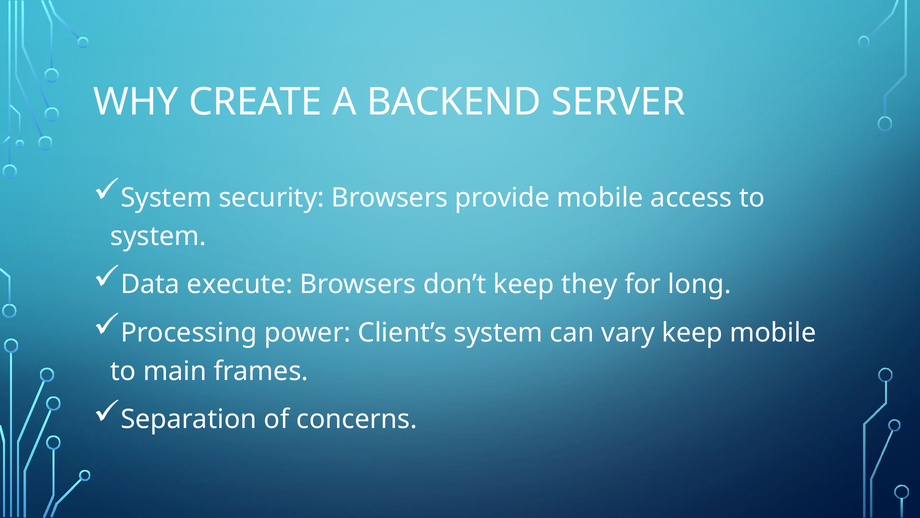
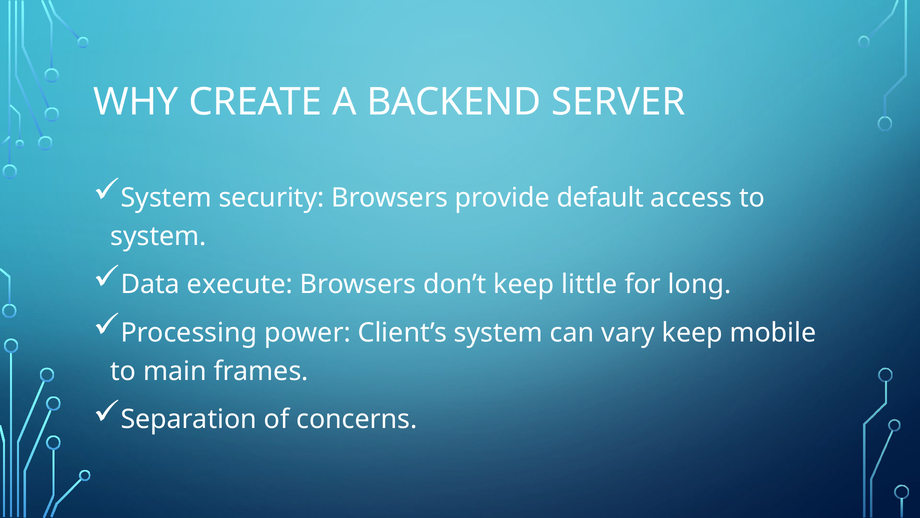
provide mobile: mobile -> default
they: they -> little
